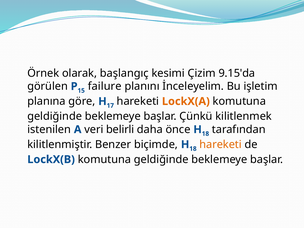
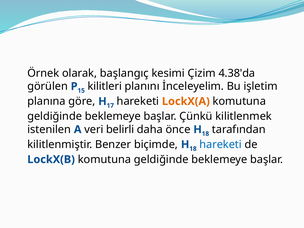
9.15'da: 9.15'da -> 4.38'da
failure: failure -> kilitleri
hareketi at (221, 144) colour: orange -> blue
